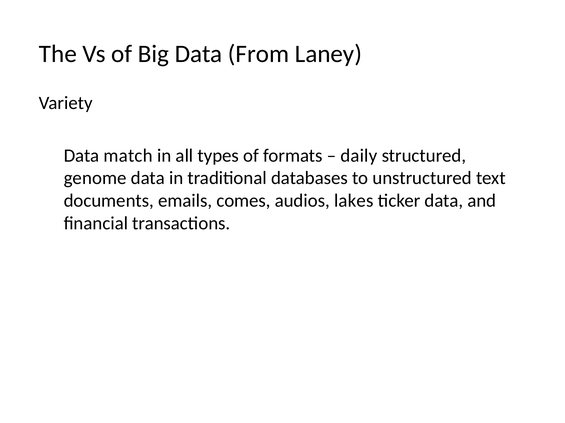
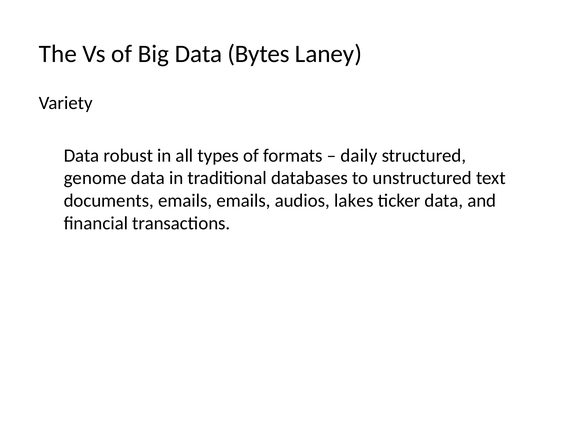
From: From -> Bytes
match: match -> robust
emails comes: comes -> emails
